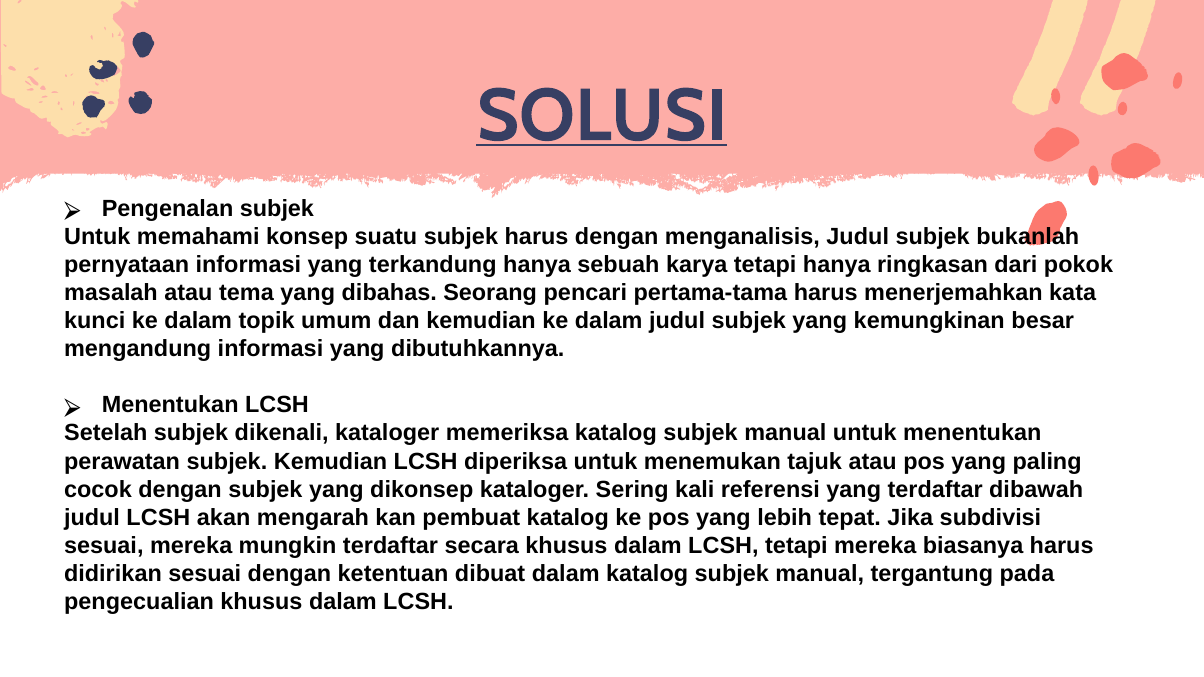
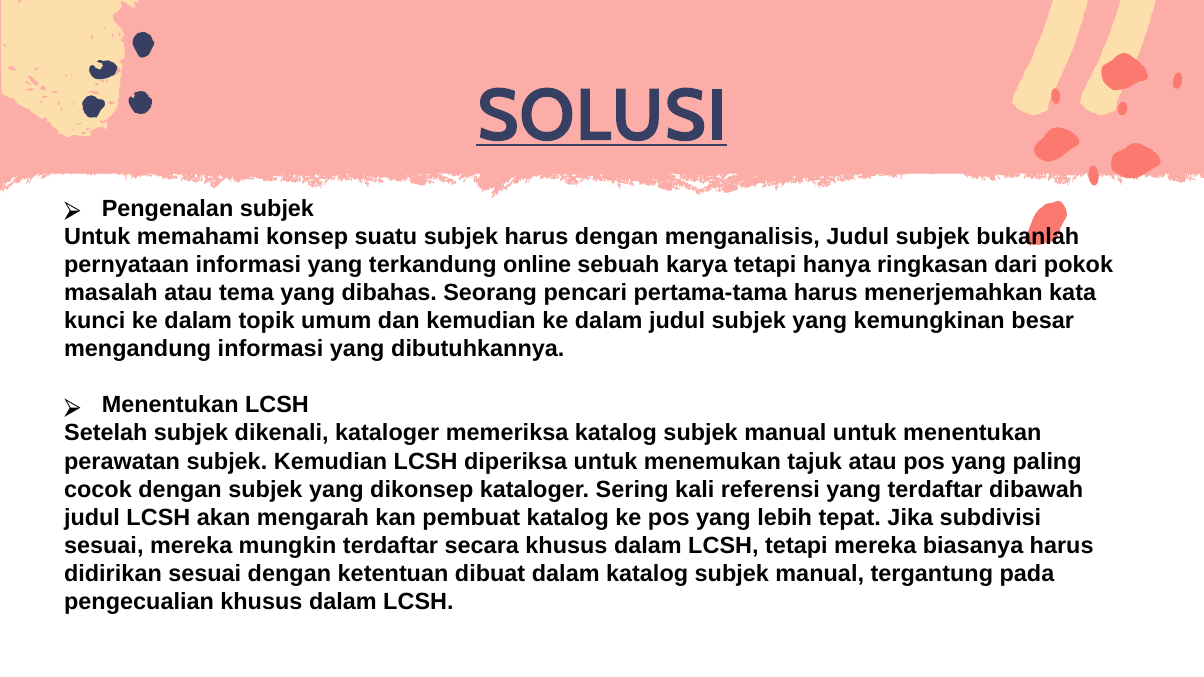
terkandung hanya: hanya -> online
